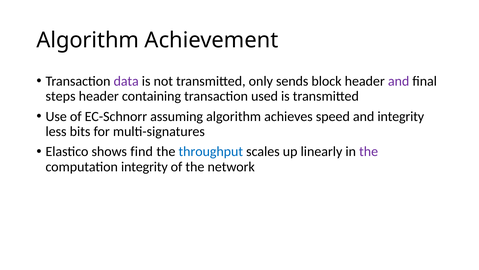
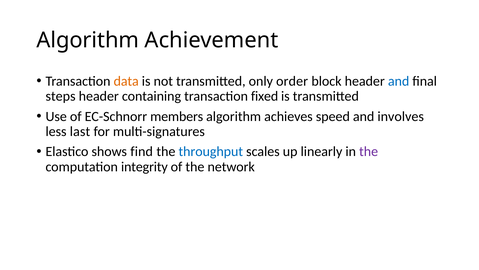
data colour: purple -> orange
sends: sends -> order
and at (399, 81) colour: purple -> blue
used: used -> fixed
assuming: assuming -> members
and integrity: integrity -> involves
bits: bits -> last
